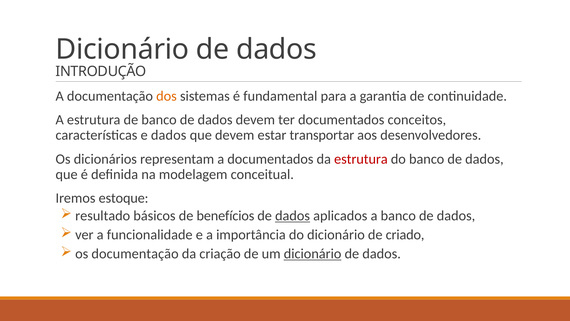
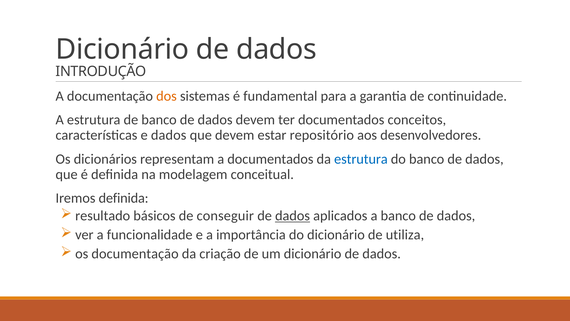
transportar: transportar -> repositório
estrutura at (361, 159) colour: red -> blue
Iremos estoque: estoque -> definida
benefícios: benefícios -> conseguir
criado: criado -> utiliza
dicionário at (313, 254) underline: present -> none
